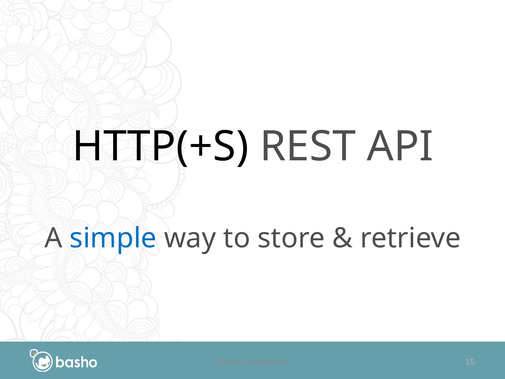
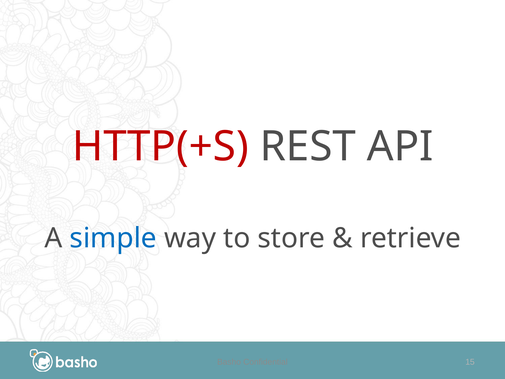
HTTP(+S colour: black -> red
